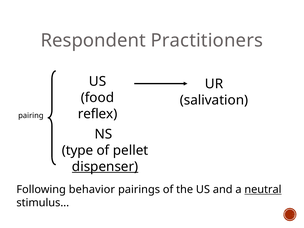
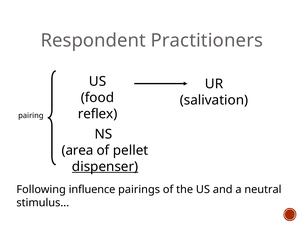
type: type -> area
behavior: behavior -> influence
neutral underline: present -> none
